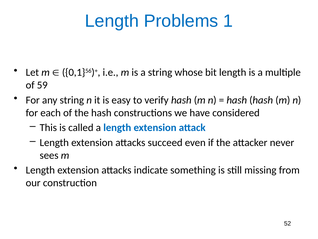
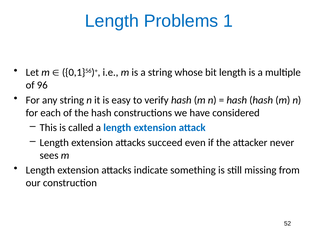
59: 59 -> 96
